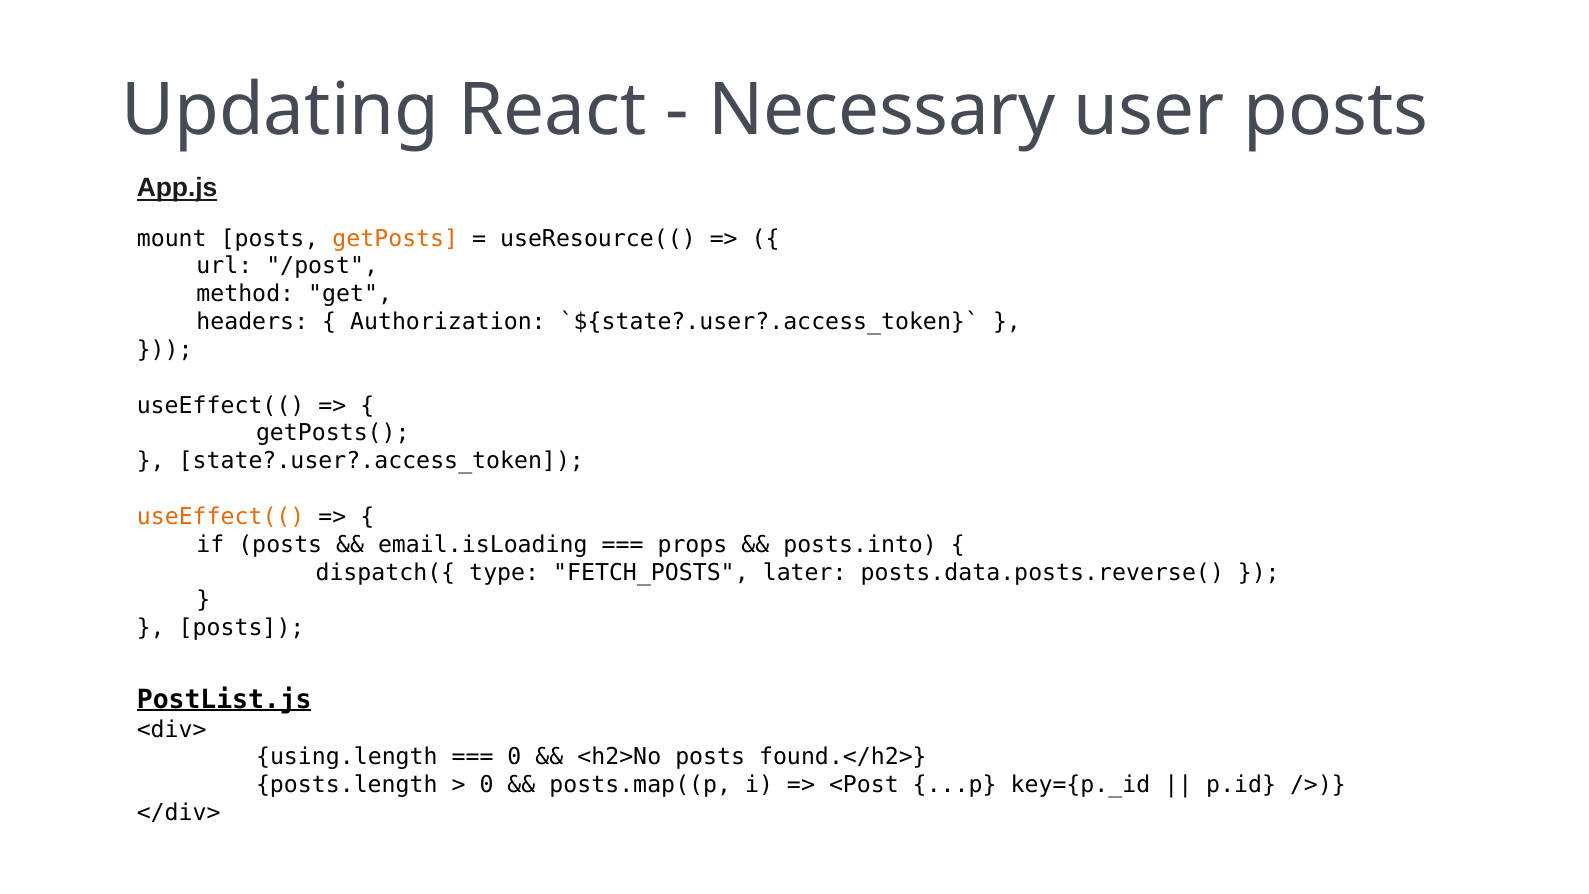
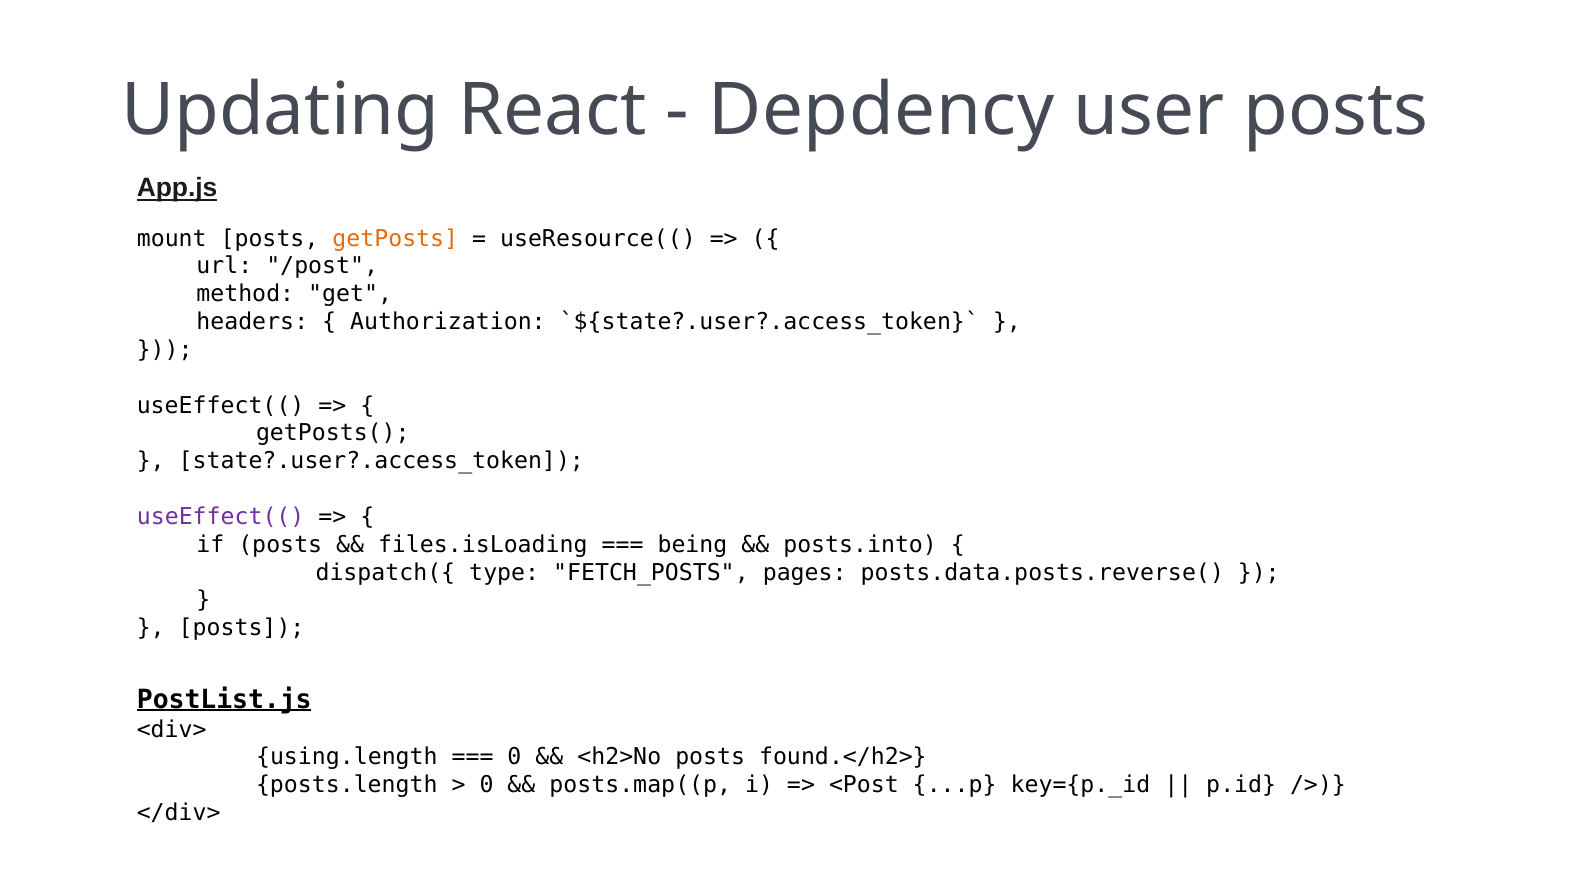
Necessary: Necessary -> Depdency
useEffect(( at (221, 517) colour: orange -> purple
email.isLoading: email.isLoading -> files.isLoading
props: props -> being
later: later -> pages
